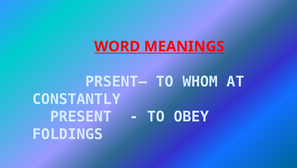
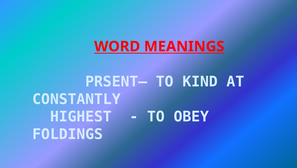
WHOM: WHOM -> KIND
PRESENT: PRESENT -> HIGHEST
